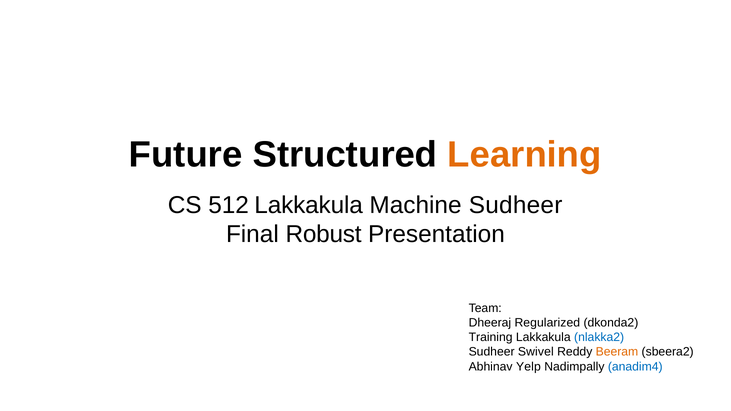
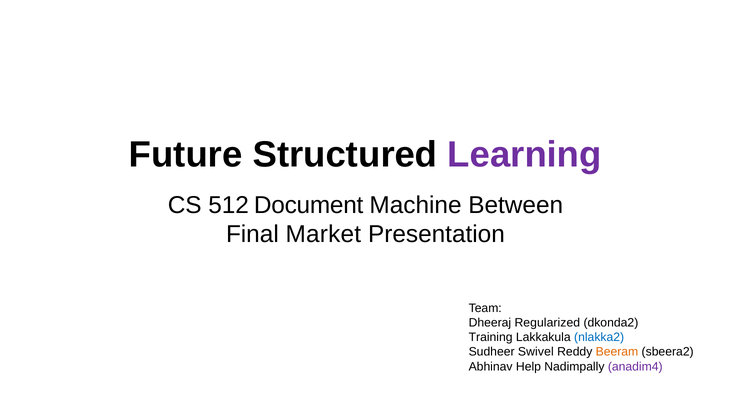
Learning colour: orange -> purple
512 Lakkakula: Lakkakula -> Document
Machine Sudheer: Sudheer -> Between
Robust: Robust -> Market
Yelp: Yelp -> Help
anadim4 colour: blue -> purple
